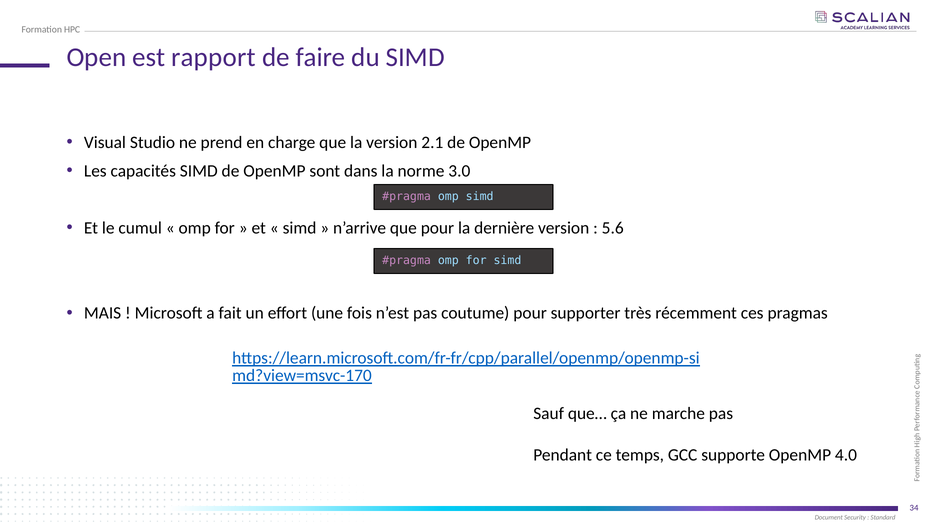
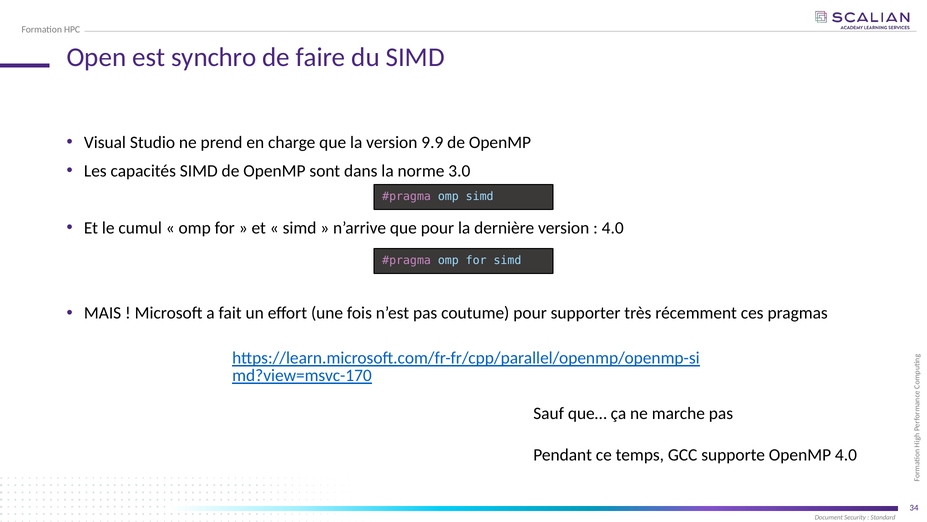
rapport: rapport -> synchro
2.1: 2.1 -> 9.9
5.6 at (613, 228): 5.6 -> 4.0
